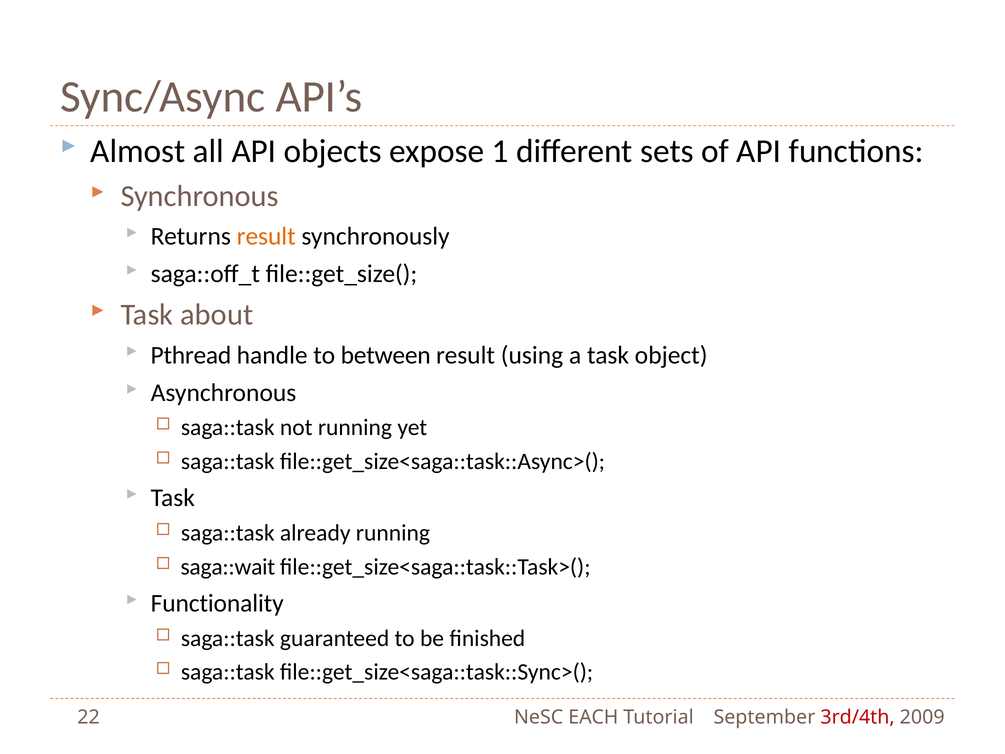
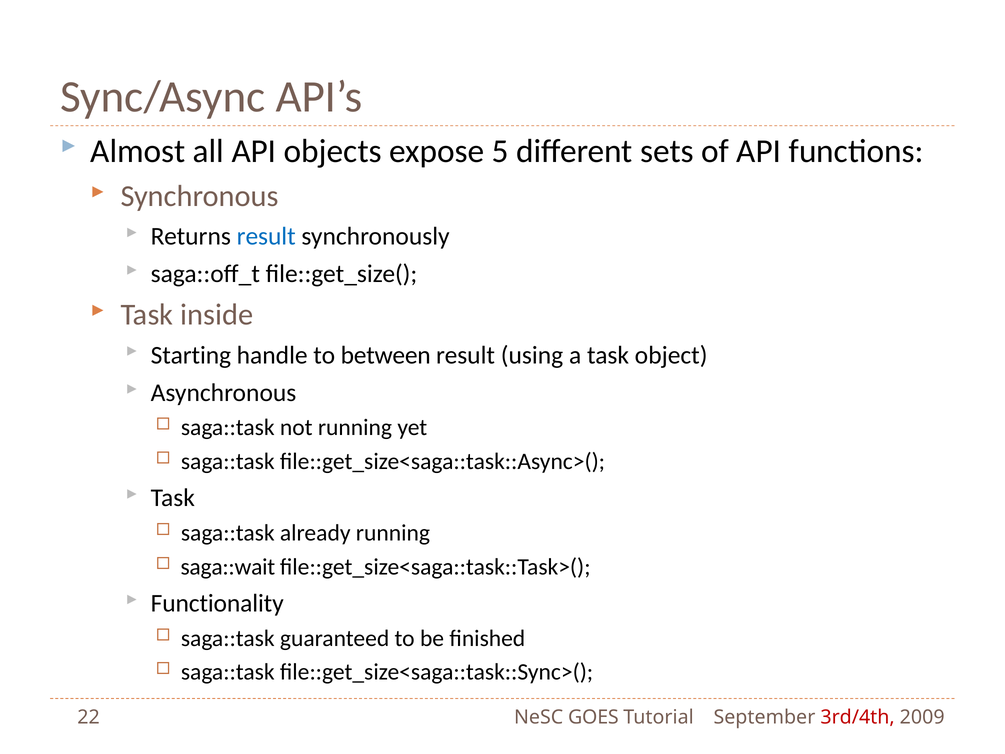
1: 1 -> 5
result at (266, 236) colour: orange -> blue
about: about -> inside
Pthread: Pthread -> Starting
EACH: EACH -> GOES
